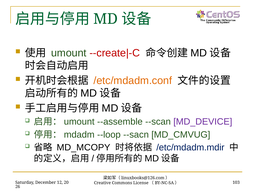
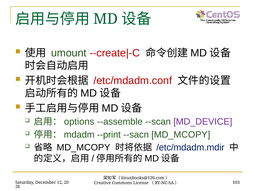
/etc/mdadm.conf colour: orange -> red
umount at (79, 122): umount -> options
--loop: --loop -> --print
--sacn MD_CMVUG: MD_CMVUG -> MD_MCOPY
